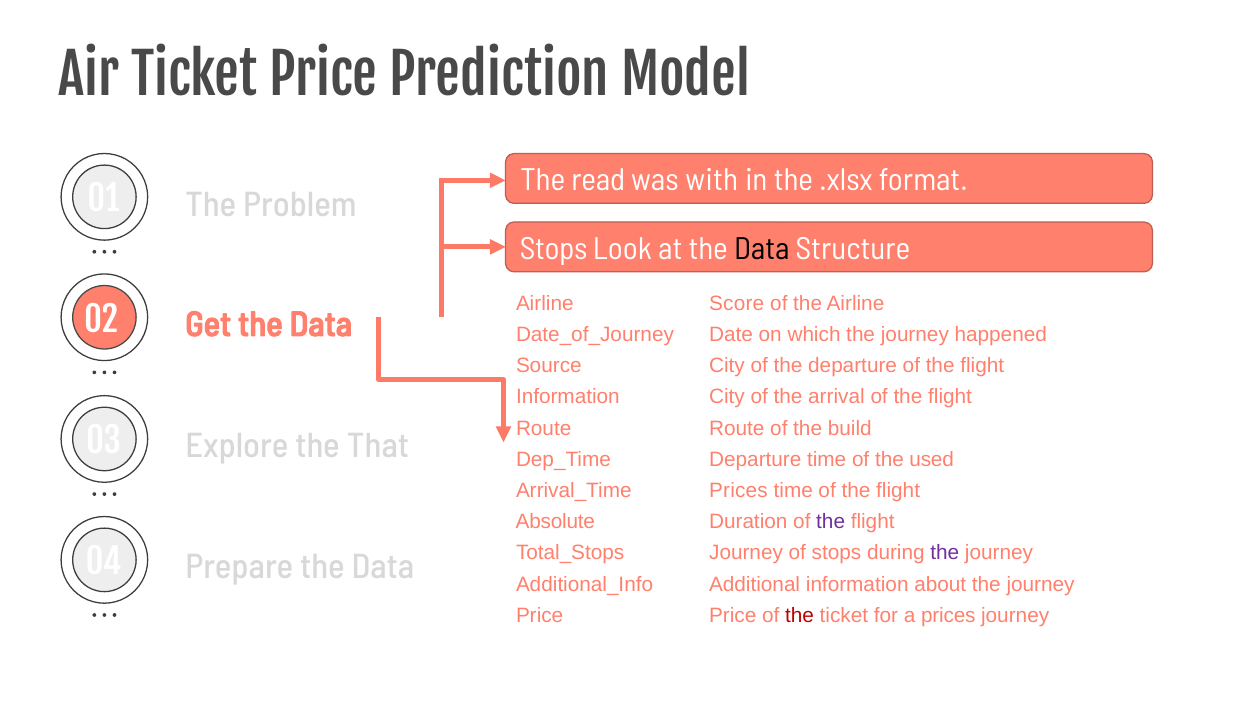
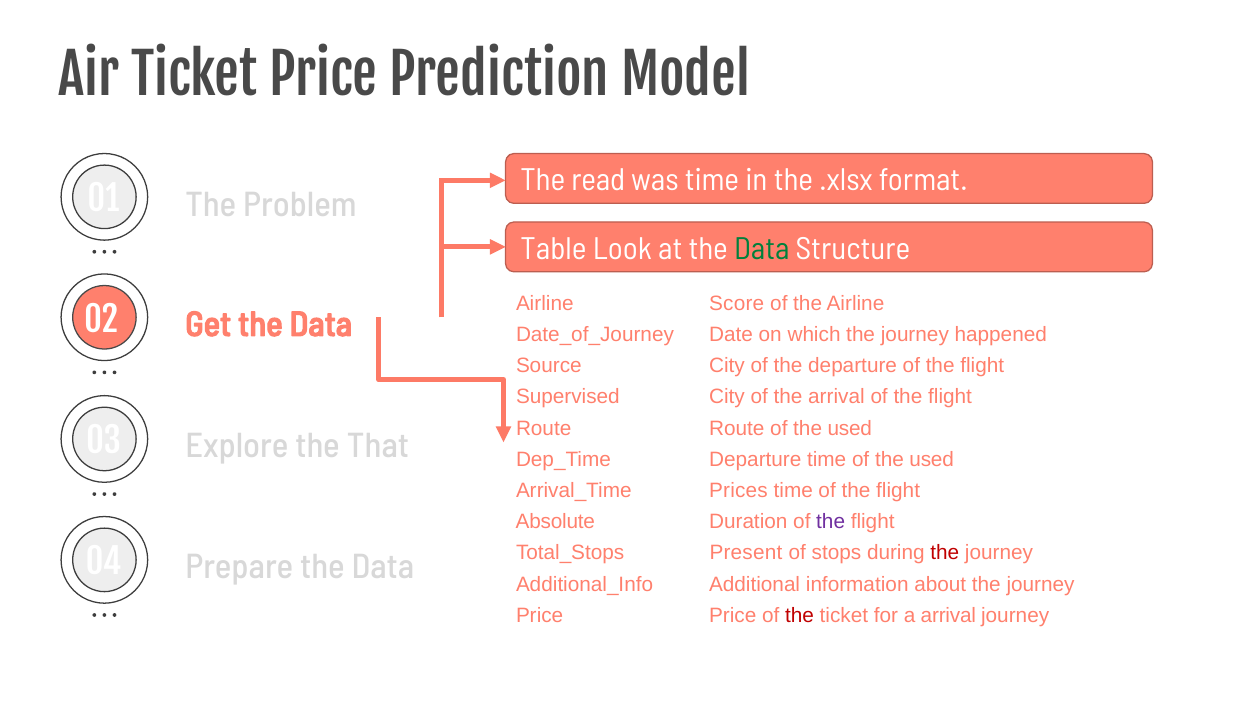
was with: with -> time
Stops at (554, 249): Stops -> Table
Data at (762, 249) colour: black -> green
Information at (568, 397): Information -> Supervised
Route of the build: build -> used
Journey at (746, 553): Journey -> Present
the at (945, 553) colour: purple -> red
a prices: prices -> arrival
